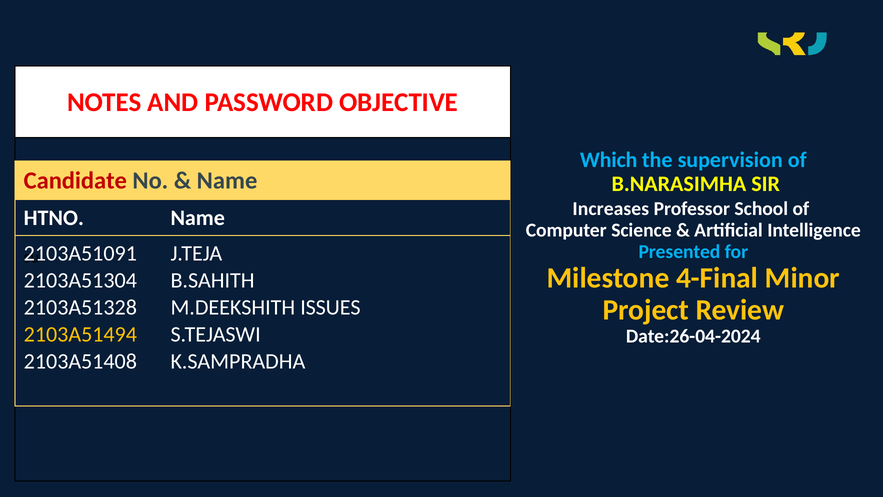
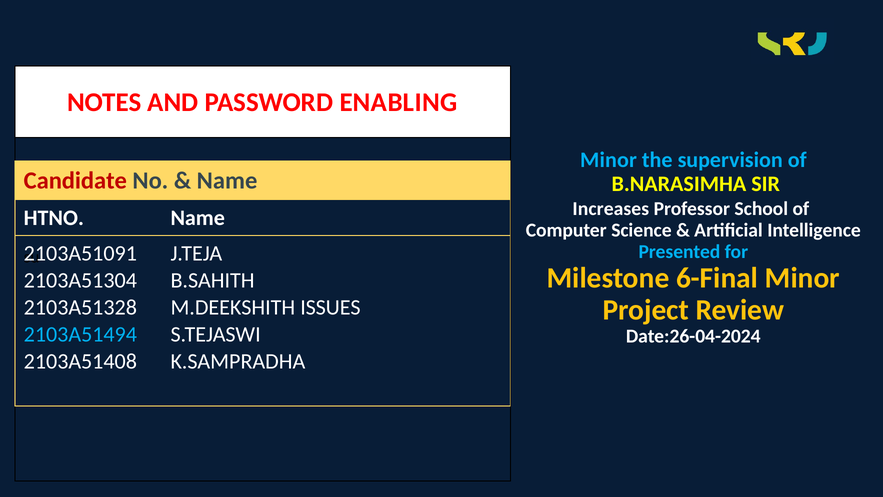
OBJECTIVE: OBJECTIVE -> ENABLING
Which at (609, 160): Which -> Minor
4-Final: 4-Final -> 6-Final
2103A51494 colour: yellow -> light blue
